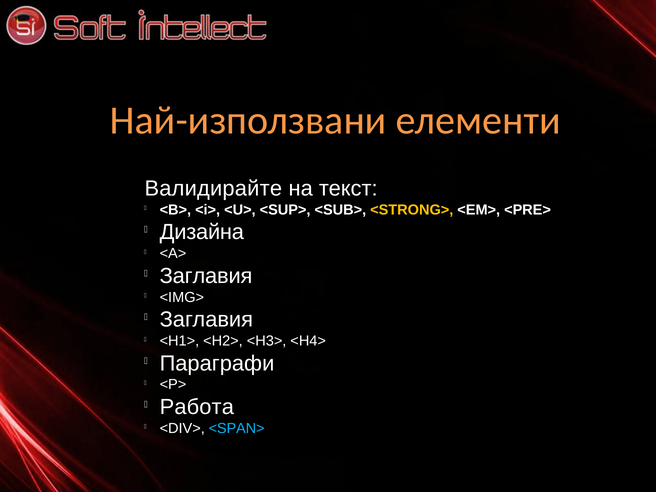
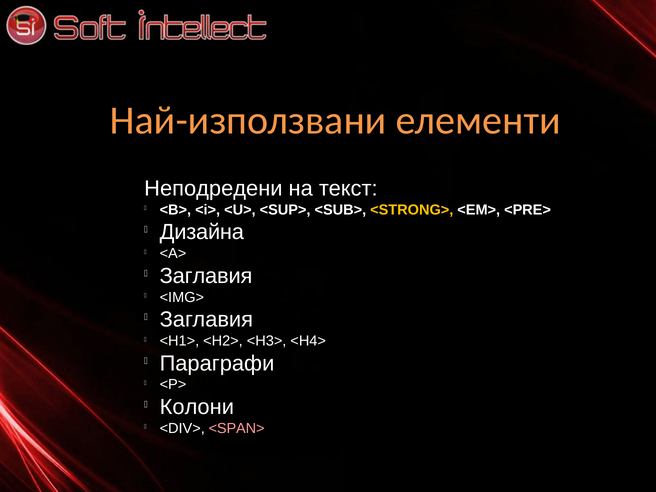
Валидирайте: Валидирайте -> Неподредени
Работа: Работа -> Колони
<SPAN> colour: light blue -> pink
